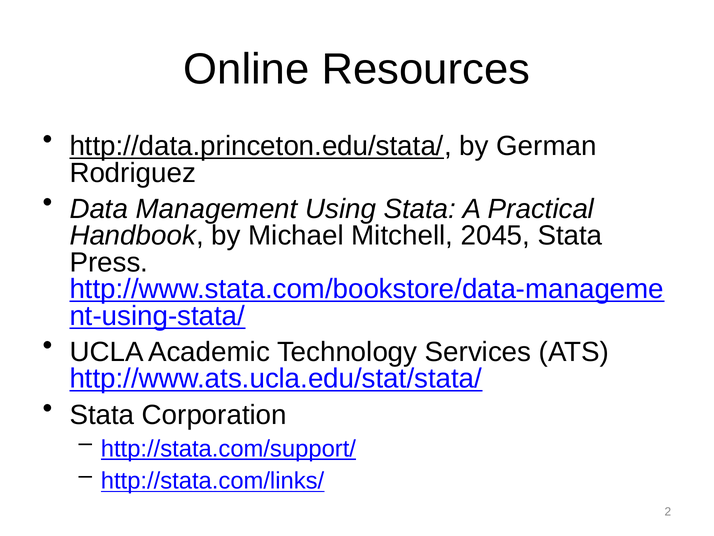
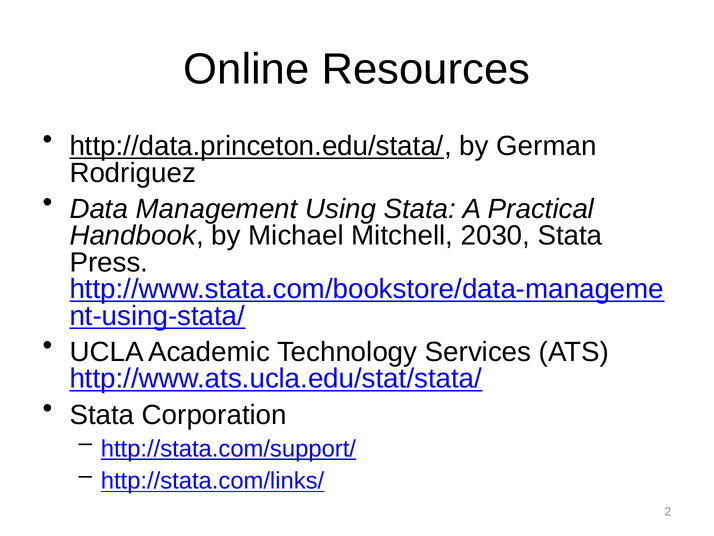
2045: 2045 -> 2030
